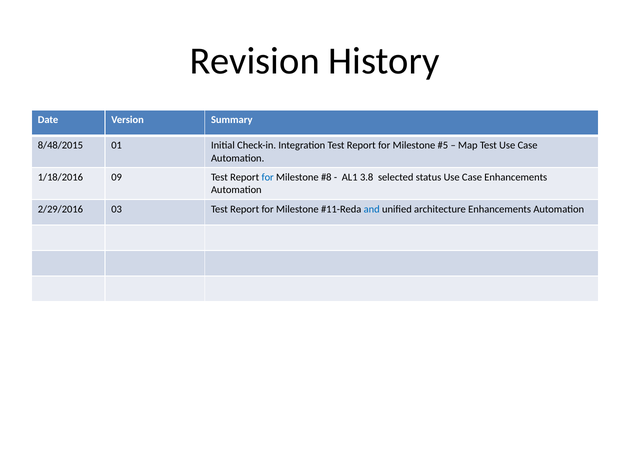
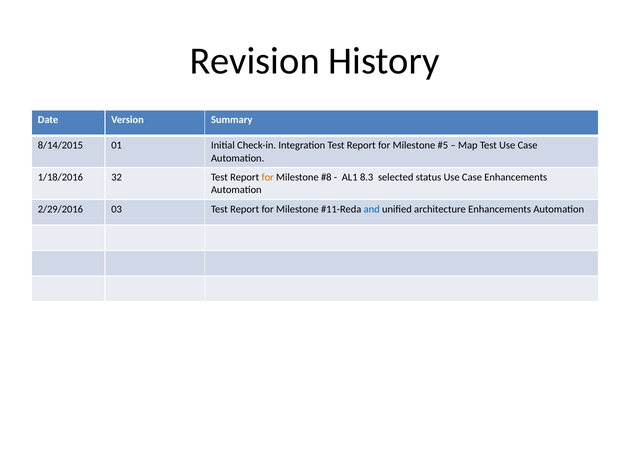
8/48/2015: 8/48/2015 -> 8/14/2015
09: 09 -> 32
for at (268, 177) colour: blue -> orange
3.8: 3.8 -> 8.3
